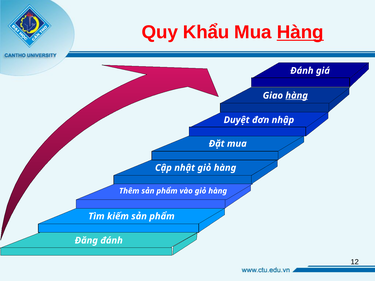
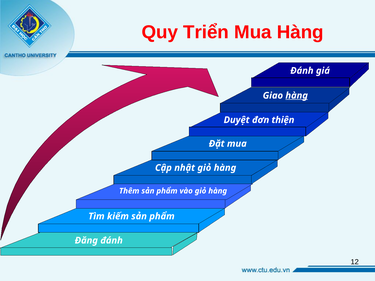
Khẩu: Khẩu -> Triển
Hàng at (300, 32) underline: present -> none
nhập: nhập -> thiện
